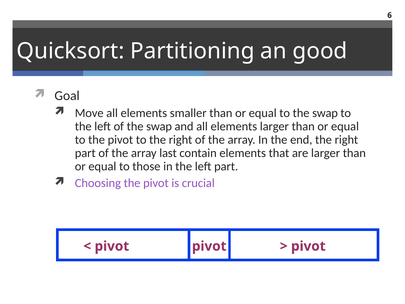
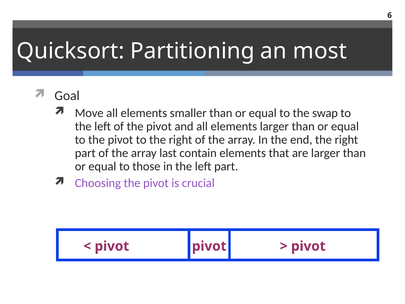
good: good -> most
of the swap: swap -> pivot
